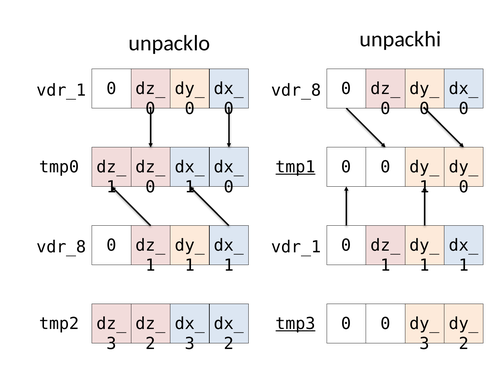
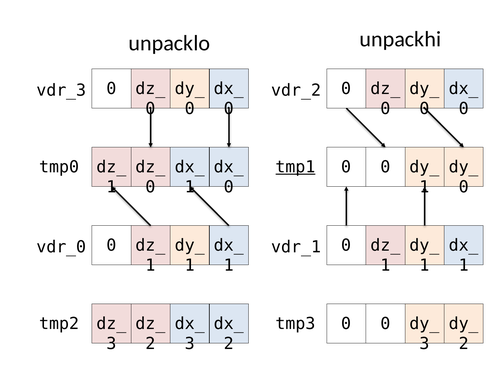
vdr_1 at (61, 90): vdr_1 -> vdr_3
vdr_8 at (296, 90): vdr_8 -> vdr_2
vdr_8 at (61, 247): vdr_8 -> vdr_0
tmp3 underline: present -> none
